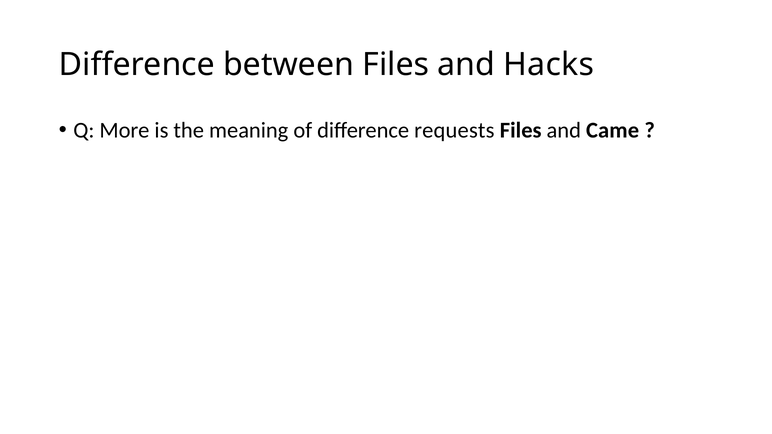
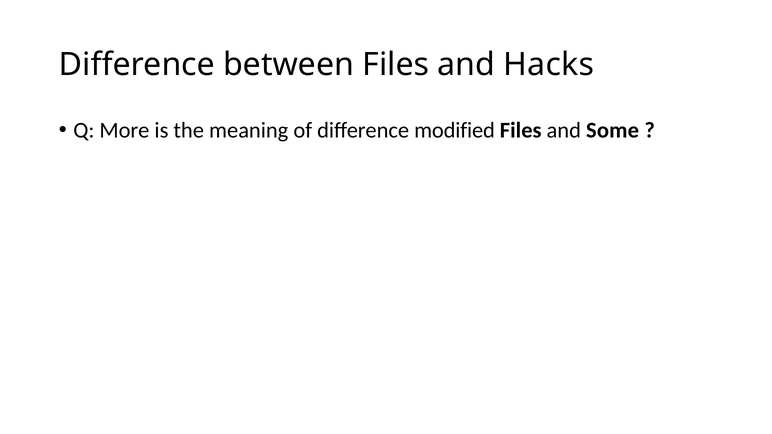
requests: requests -> modified
Came: Came -> Some
